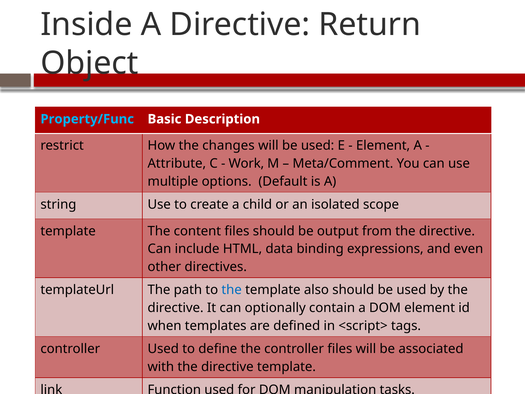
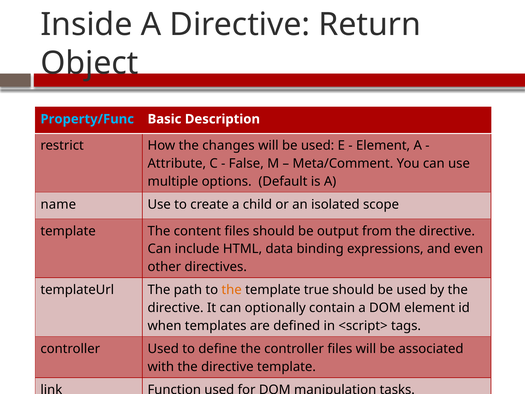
Work: Work -> False
string: string -> name
the at (232, 290) colour: blue -> orange
also: also -> true
